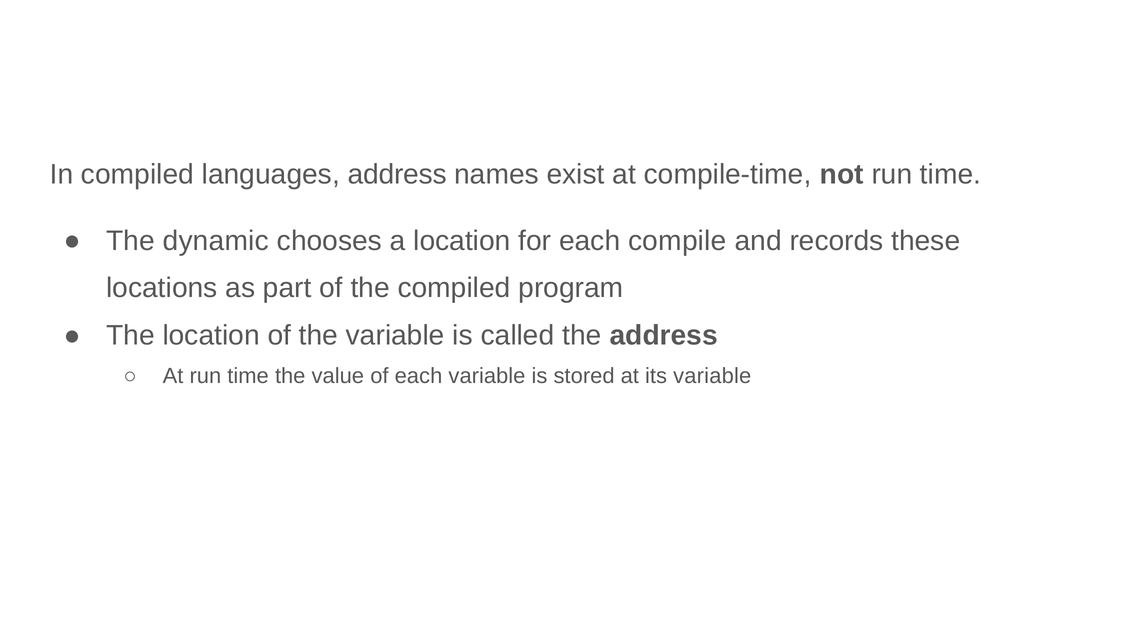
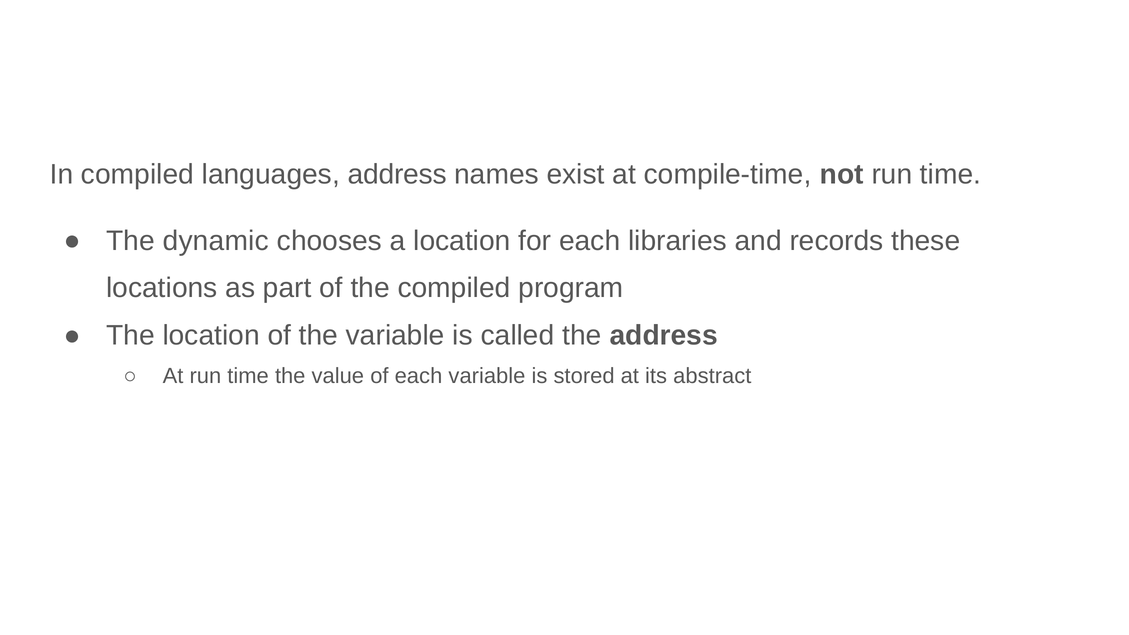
compile: compile -> libraries
its variable: variable -> abstract
